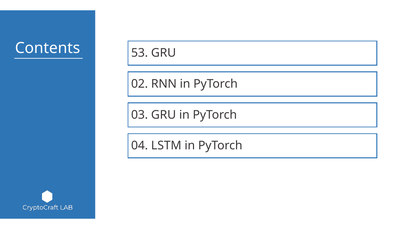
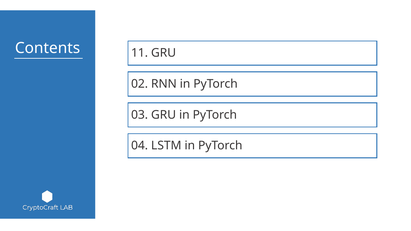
53: 53 -> 11
